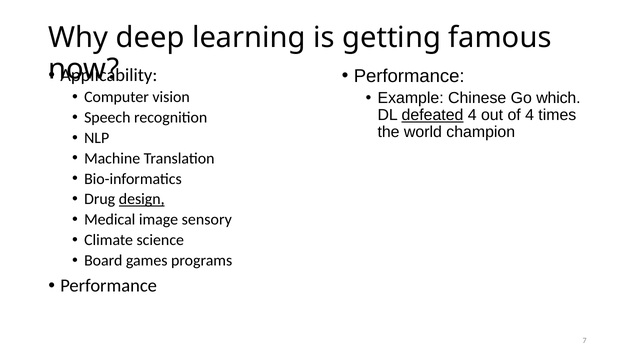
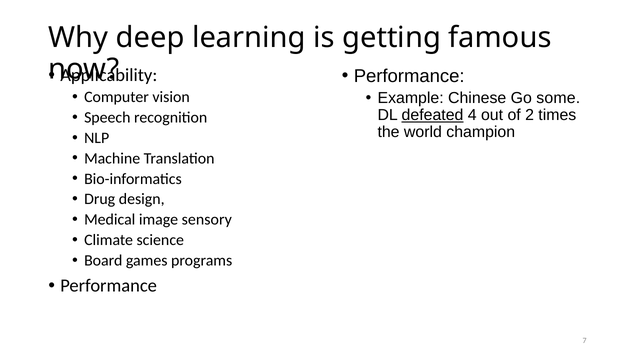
which: which -> some
of 4: 4 -> 2
design underline: present -> none
